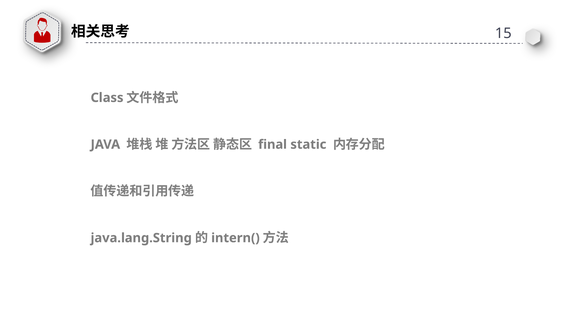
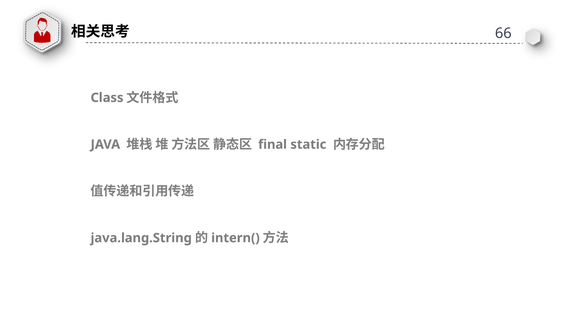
15: 15 -> 66
